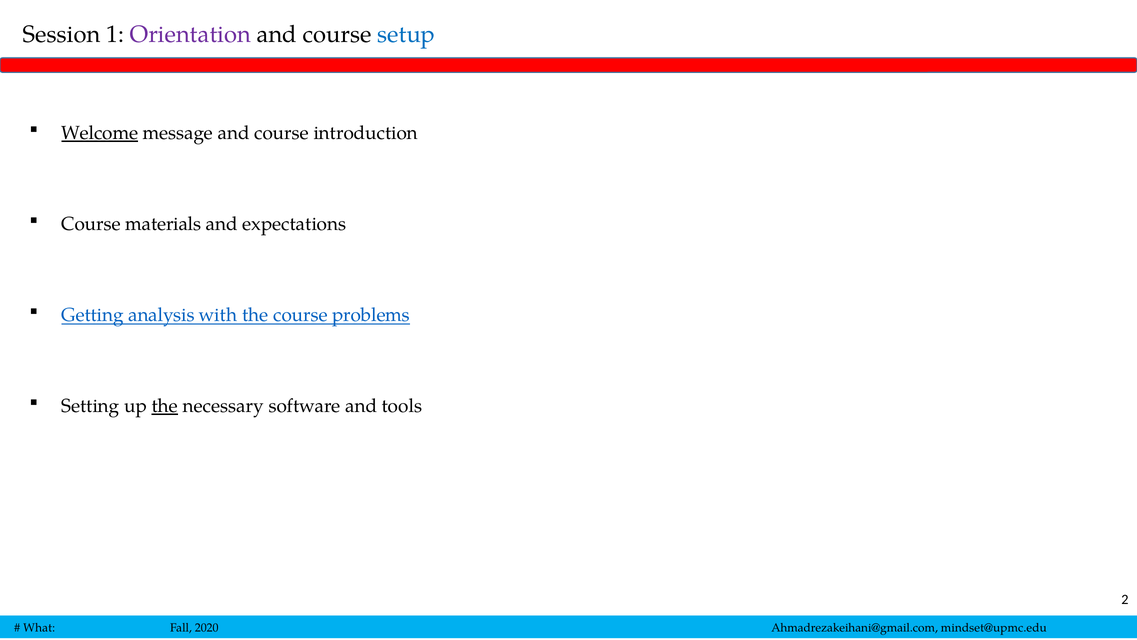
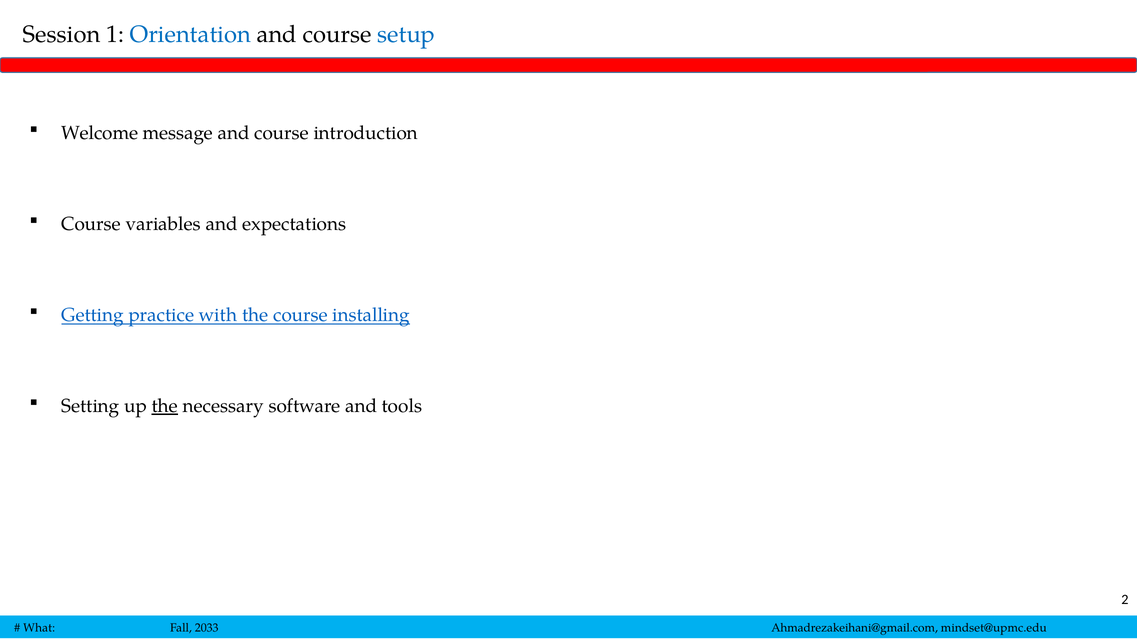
Orientation colour: purple -> blue
Welcome underline: present -> none
materials: materials -> variables
analysis: analysis -> practice
problems: problems -> installing
2020: 2020 -> 2033
